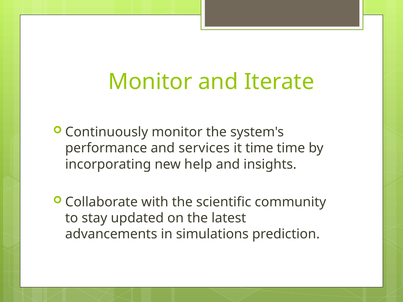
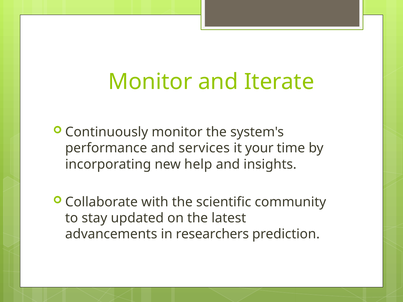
it time: time -> your
simulations: simulations -> researchers
